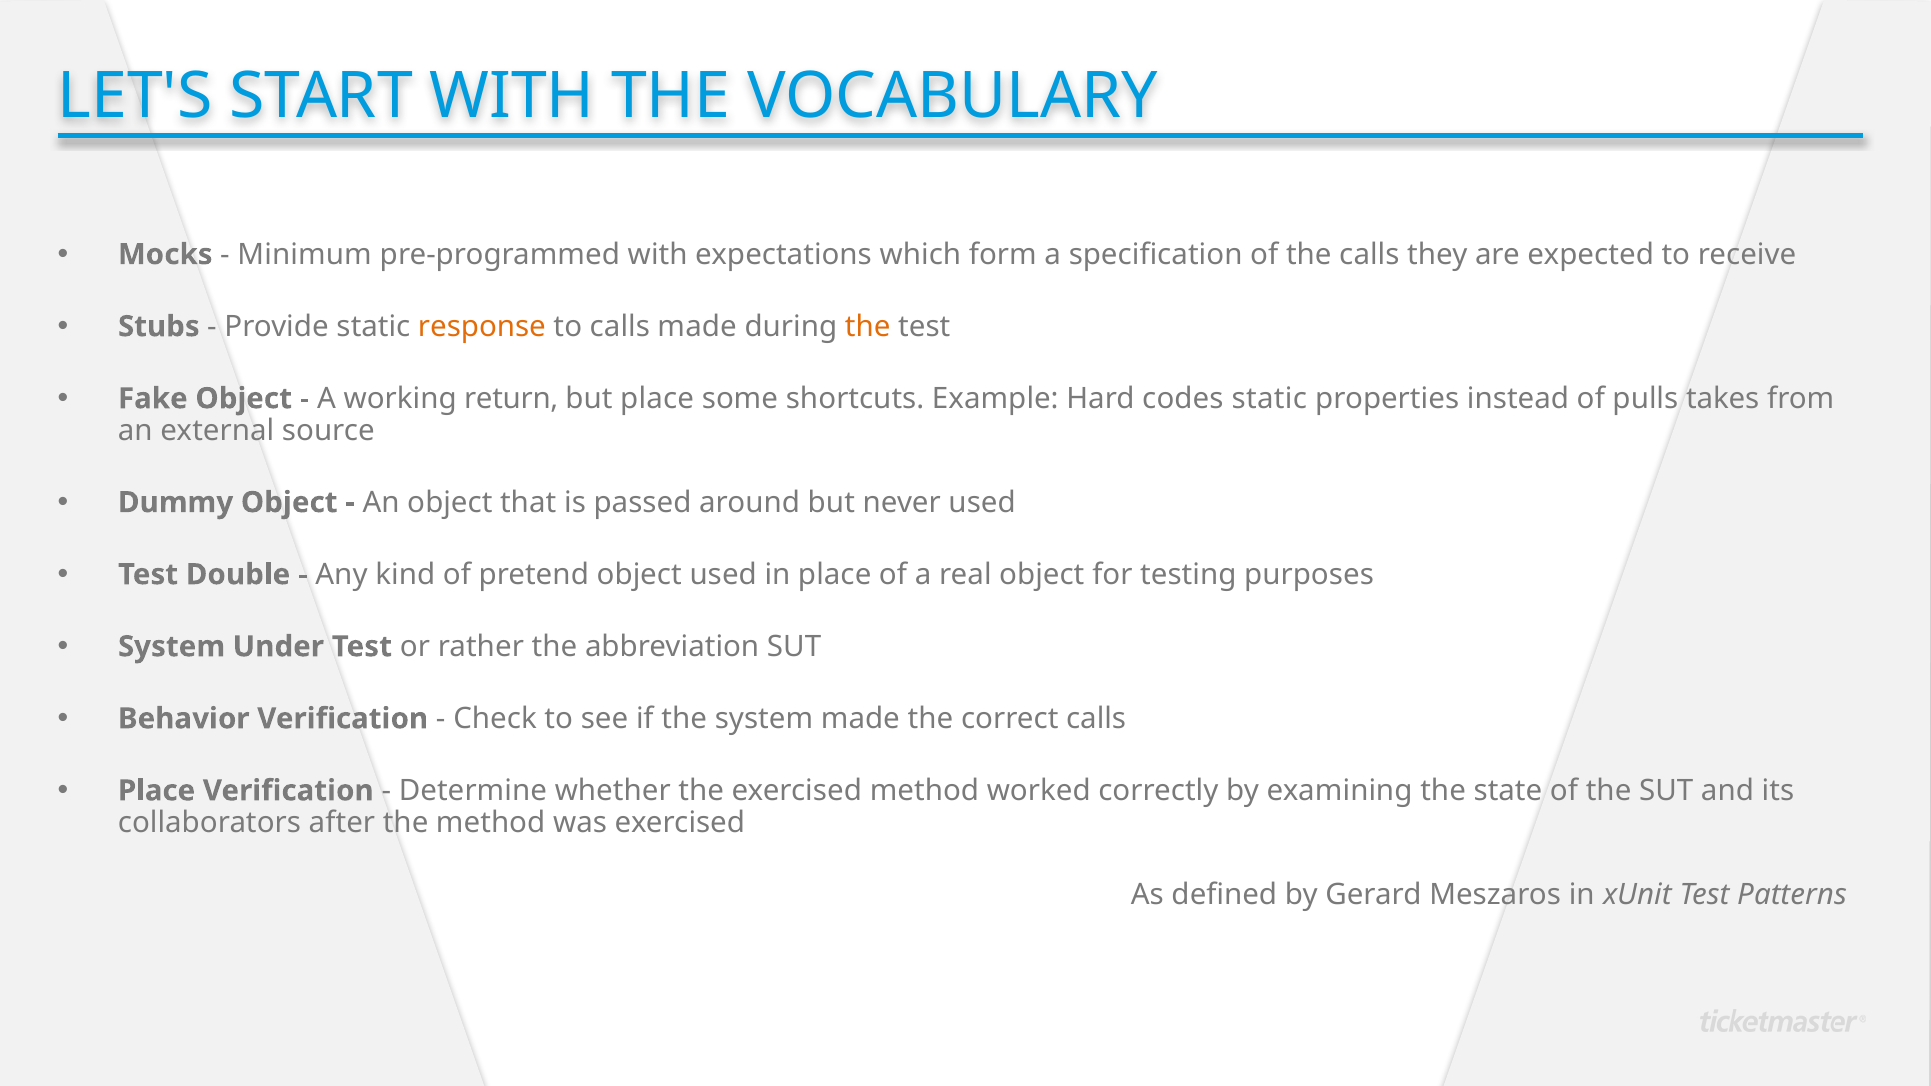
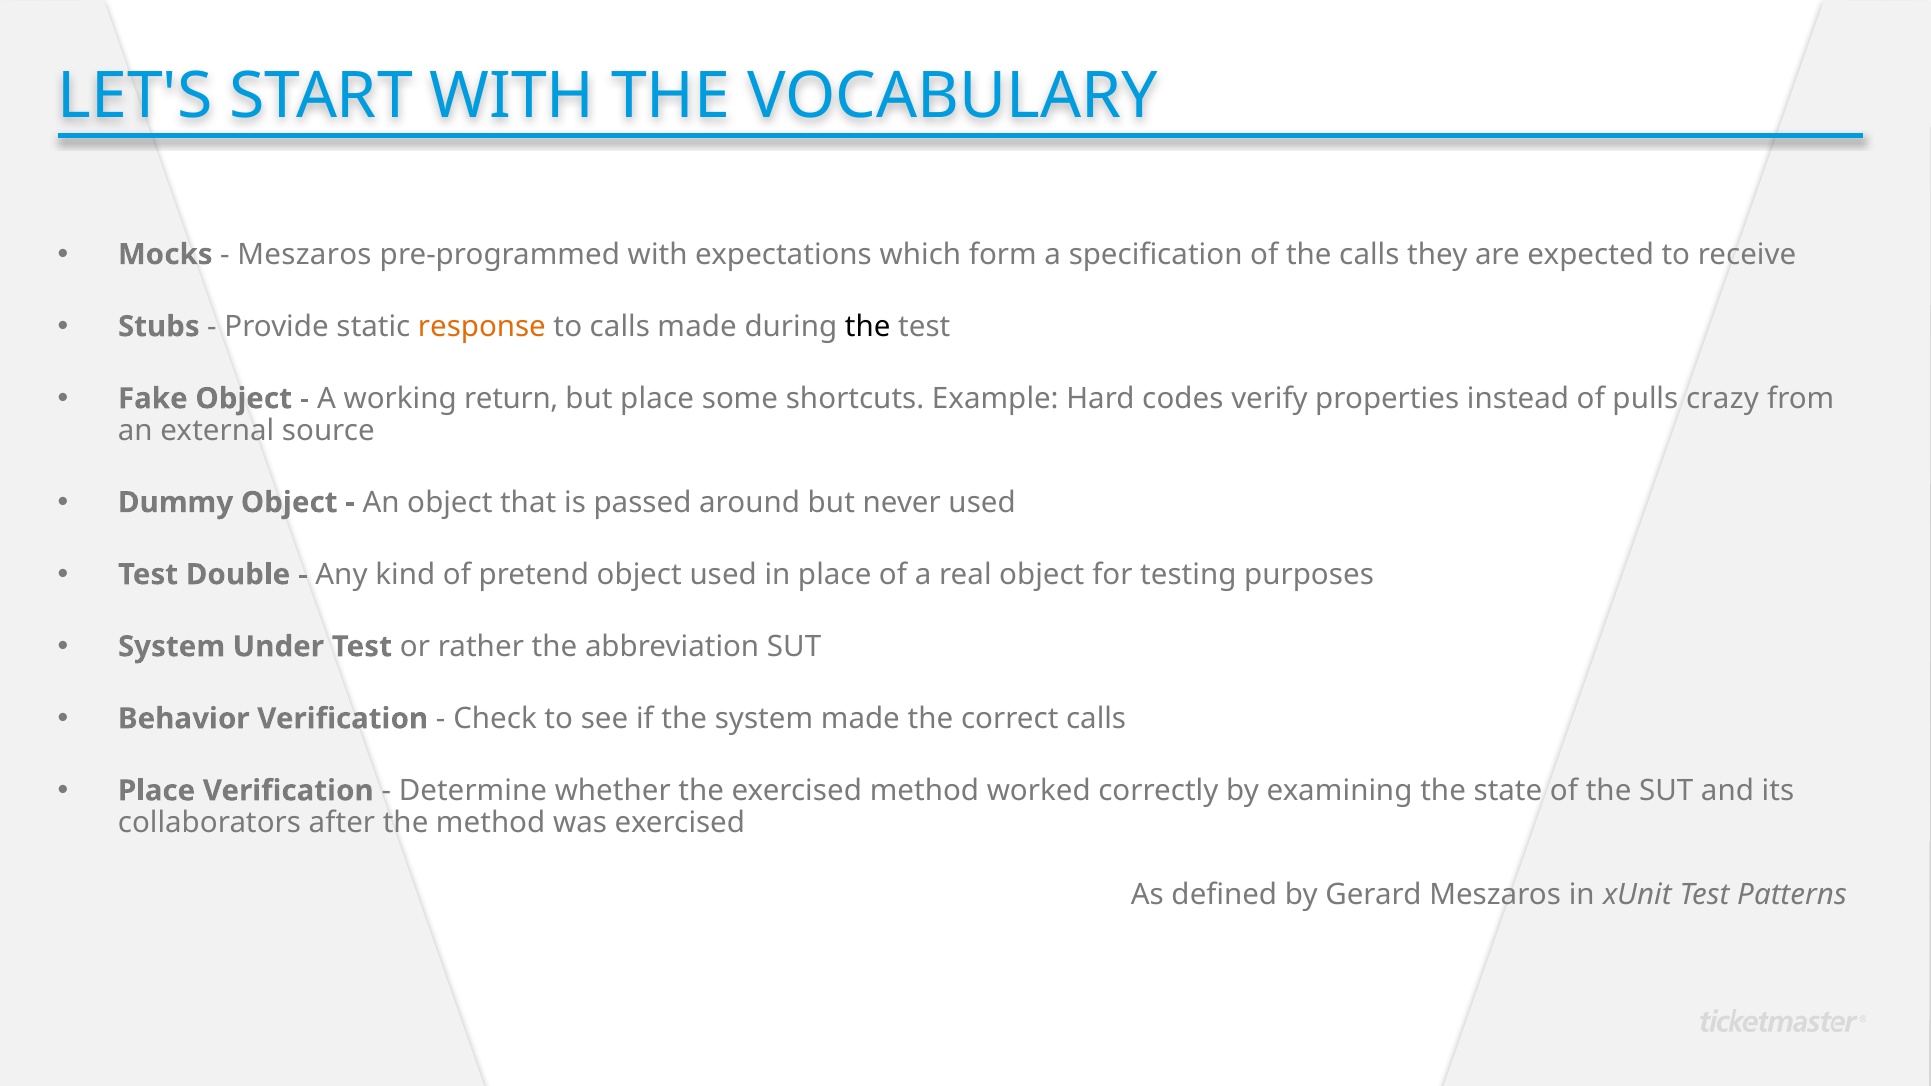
Minimum at (305, 255): Minimum -> Meszaros
the at (868, 327) colour: orange -> black
codes static: static -> verify
takes: takes -> crazy
